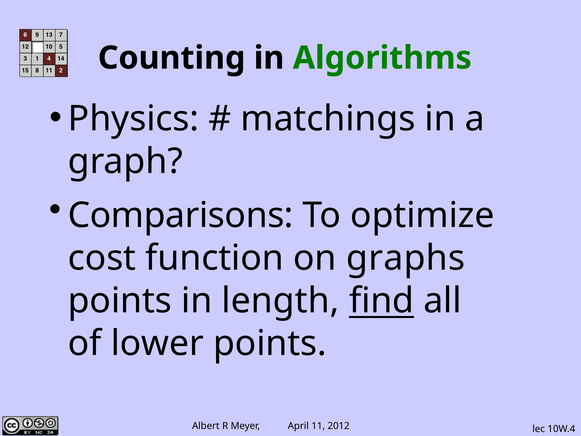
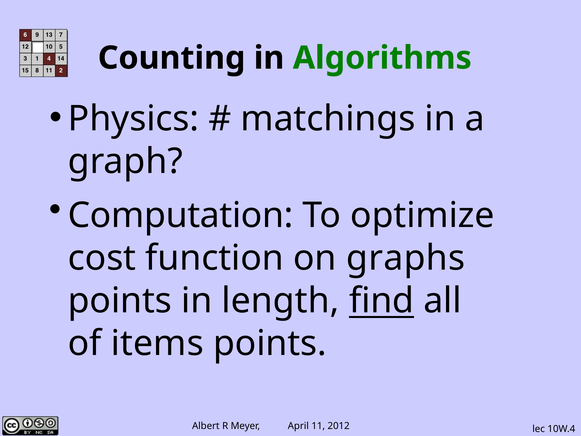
Comparisons: Comparisons -> Computation
lower: lower -> items
